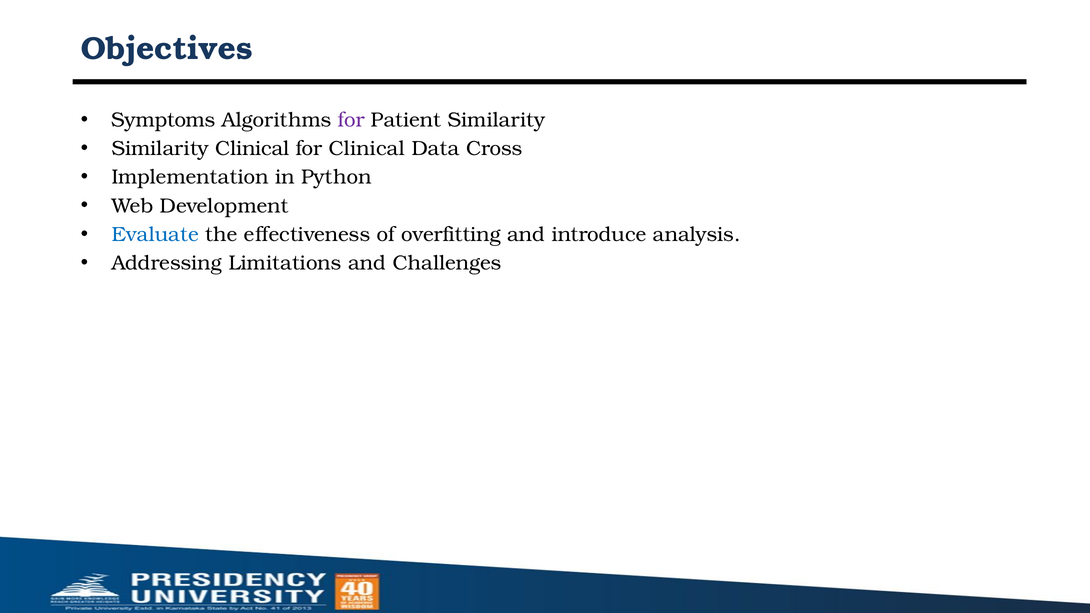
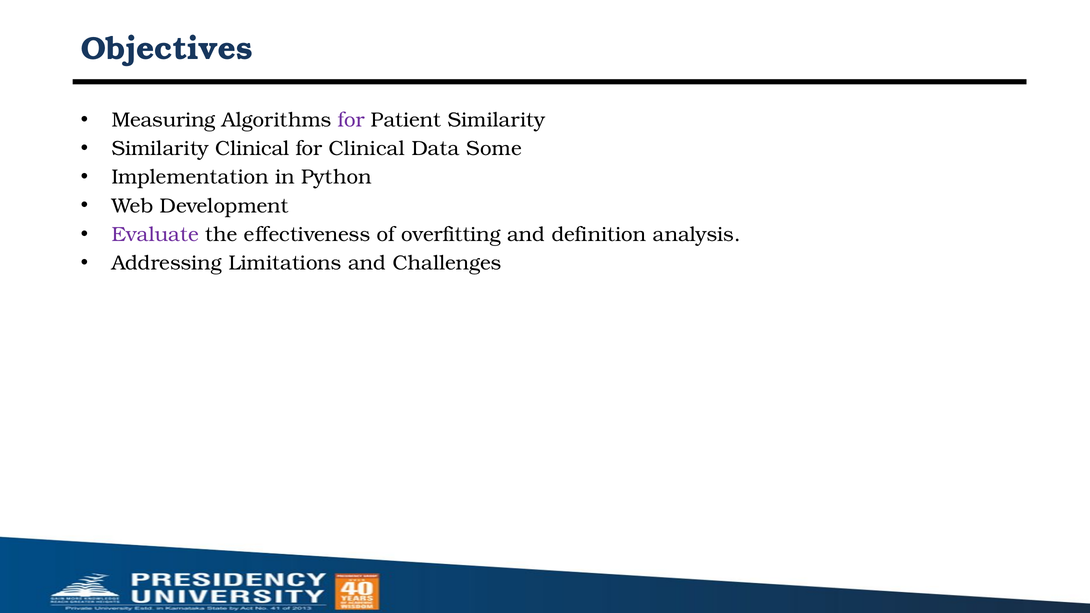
Symptoms: Symptoms -> Measuring
Cross: Cross -> Some
Evaluate colour: blue -> purple
introduce: introduce -> definition
